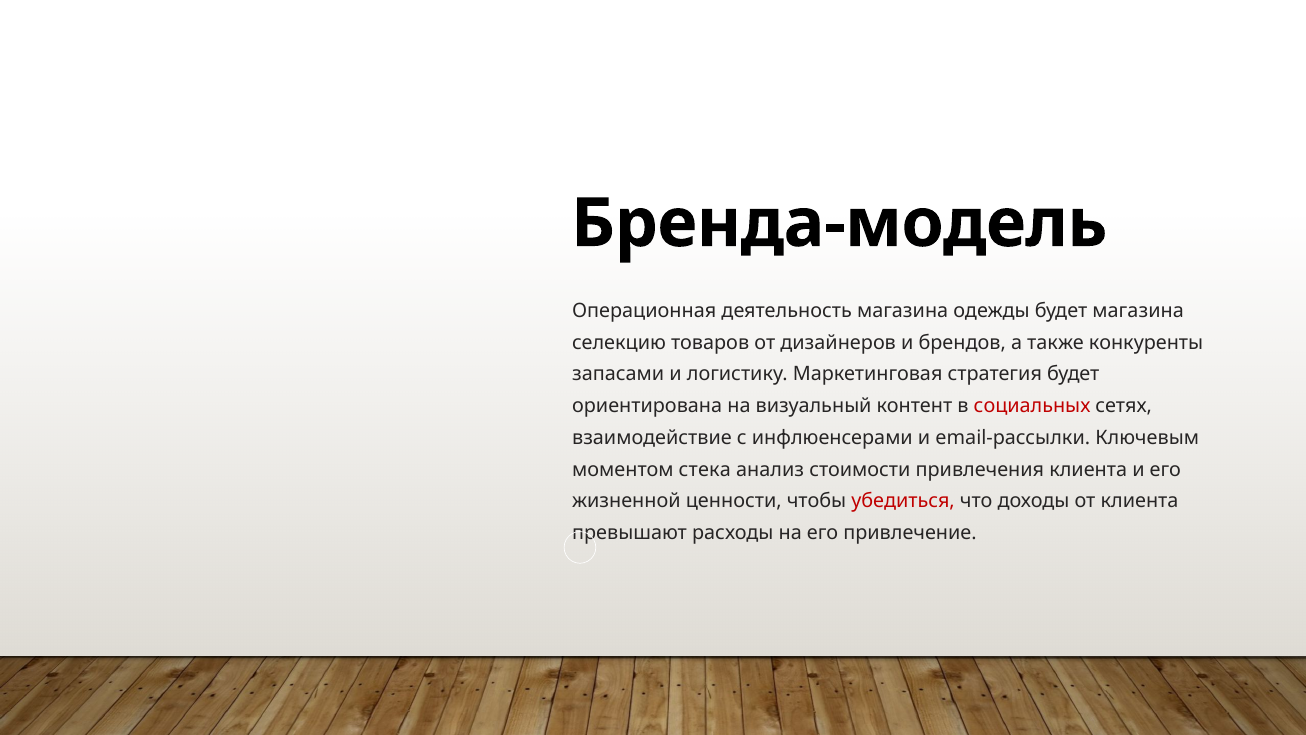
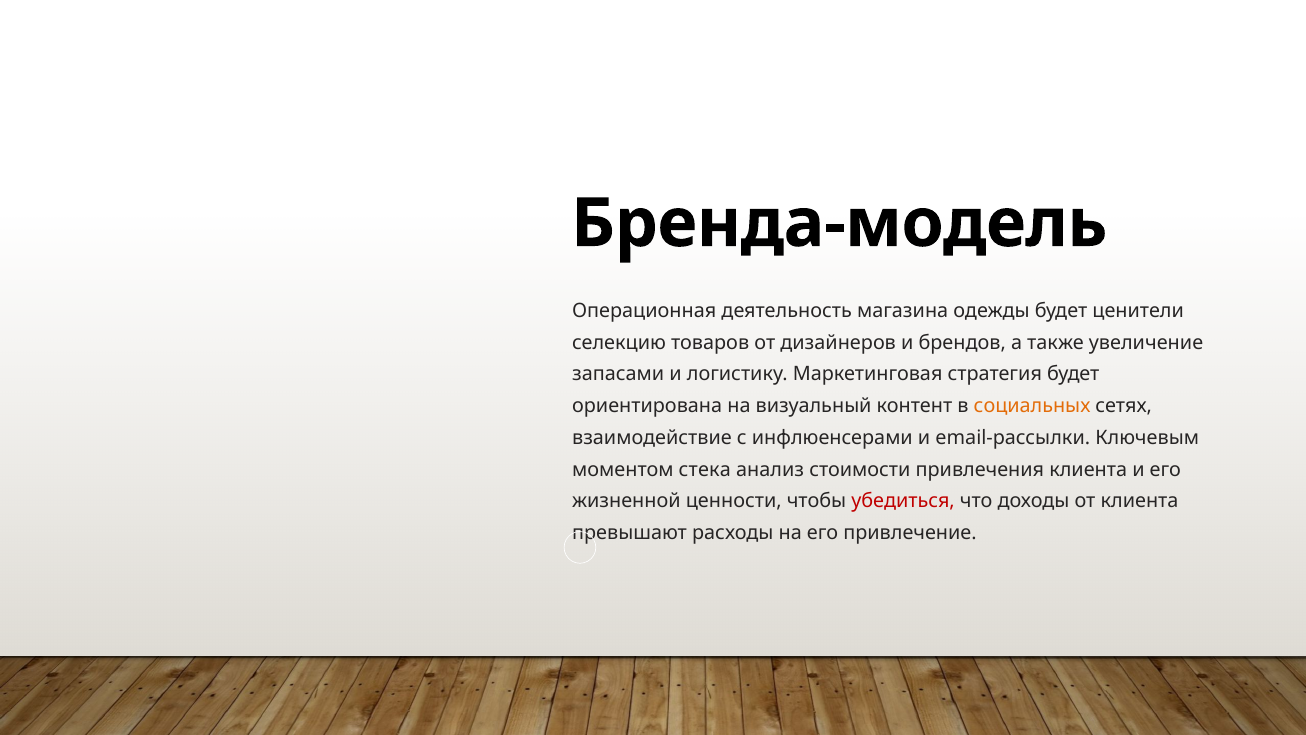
будет магазина: магазина -> ценители
конкуренты: конкуренты -> увеличение
социальных colour: red -> orange
